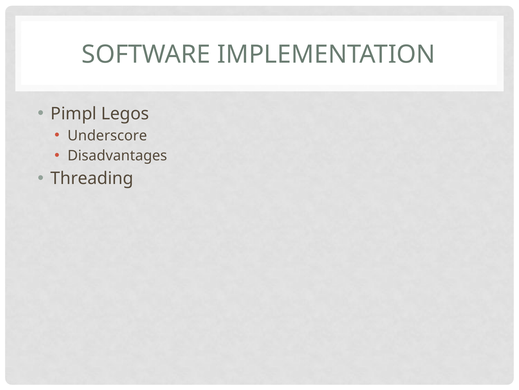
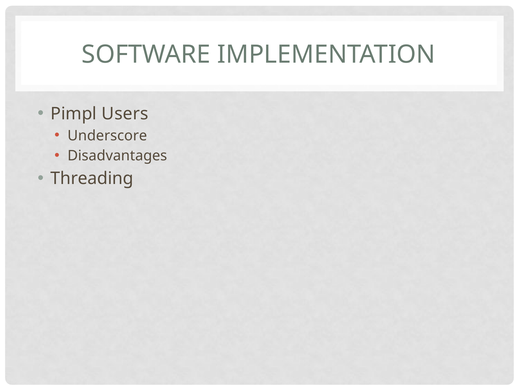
Legos: Legos -> Users
